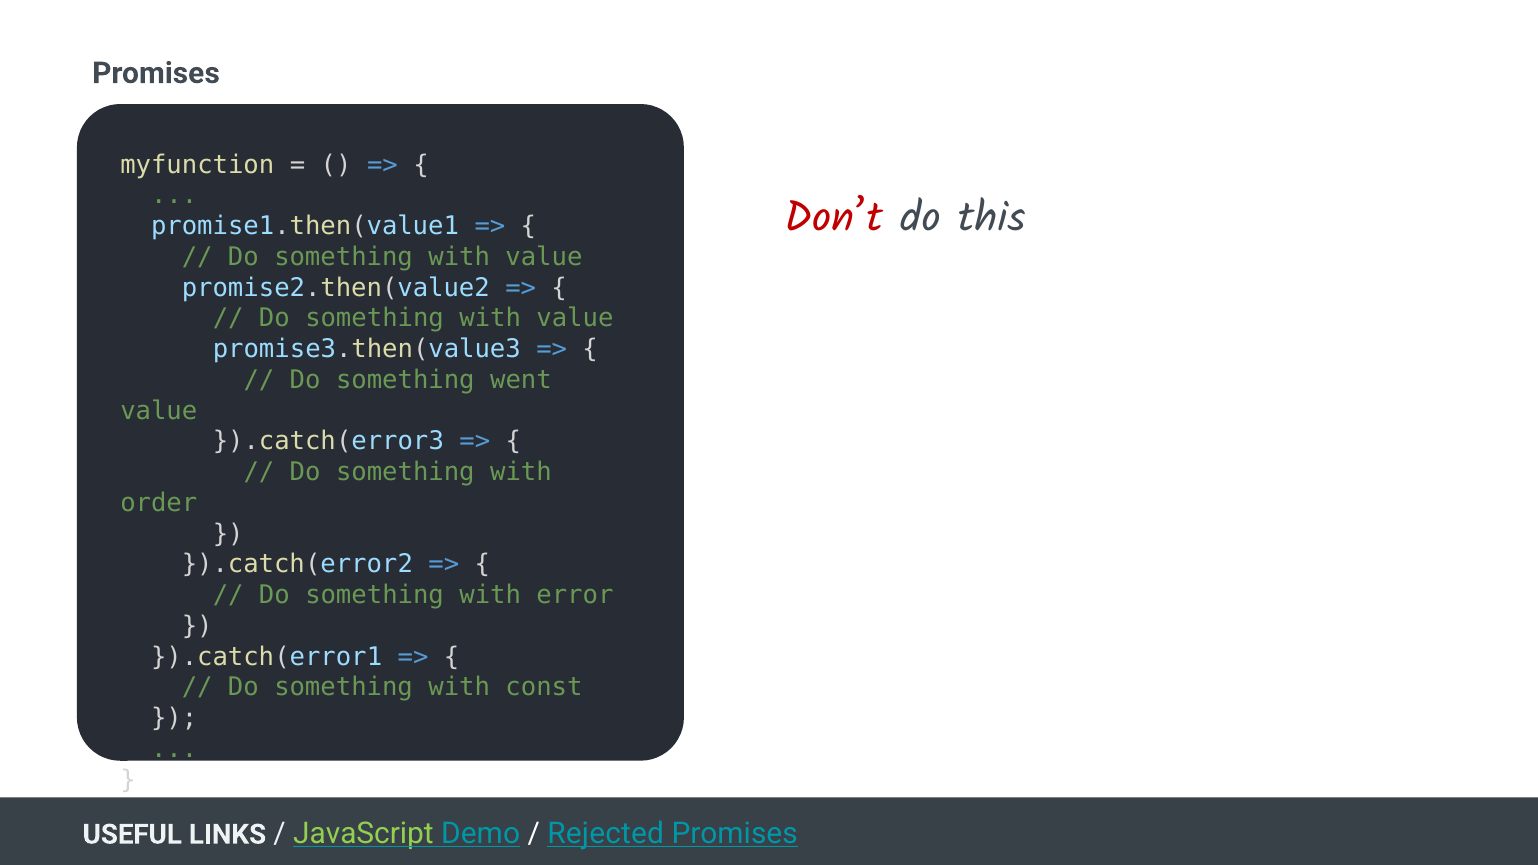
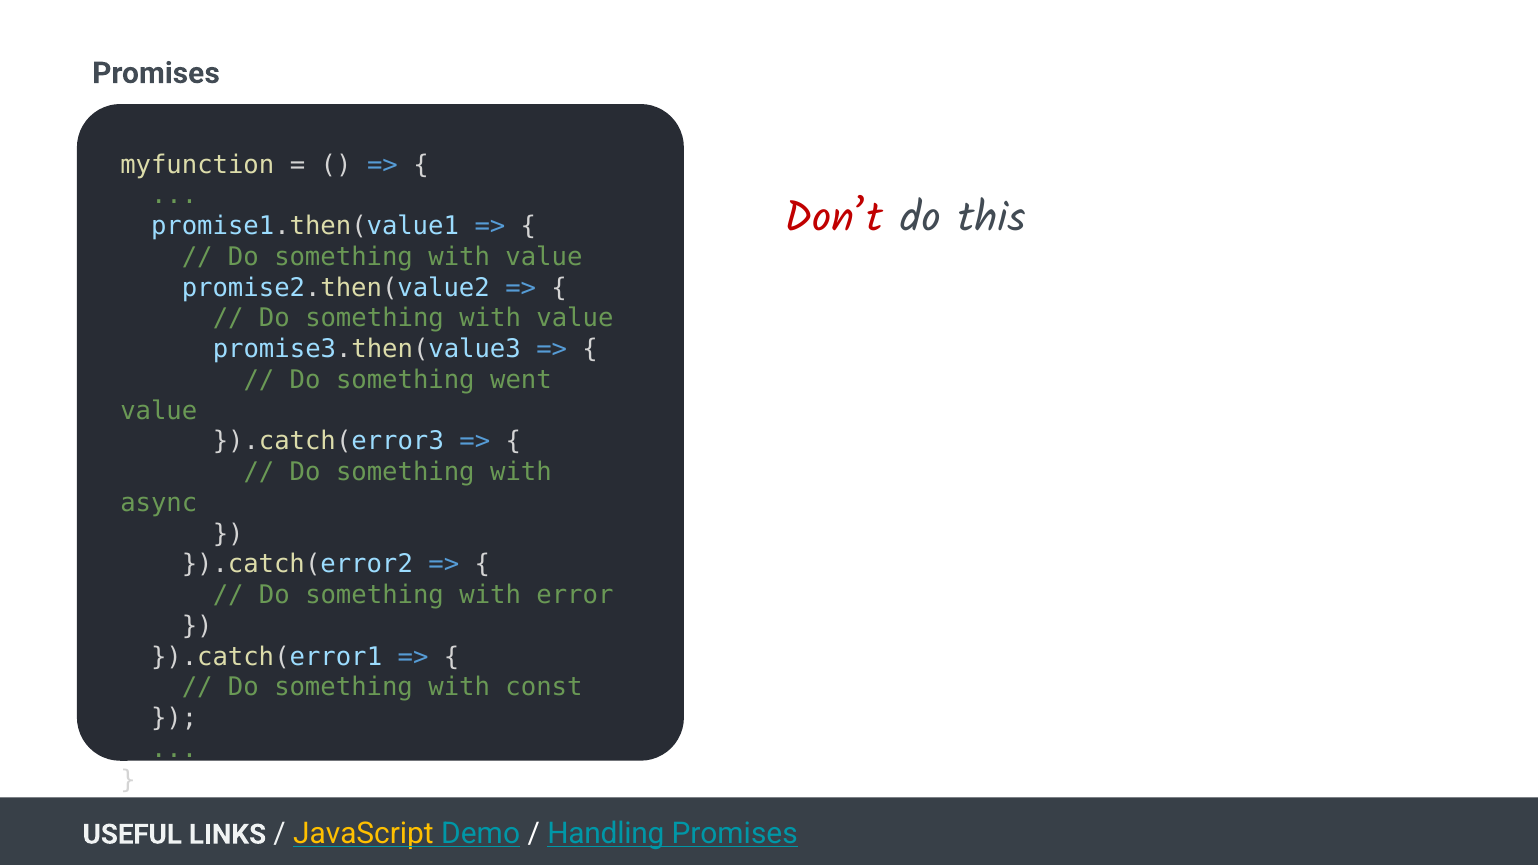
order: order -> async
JavaScript colour: light green -> yellow
Rejected: Rejected -> Handling
